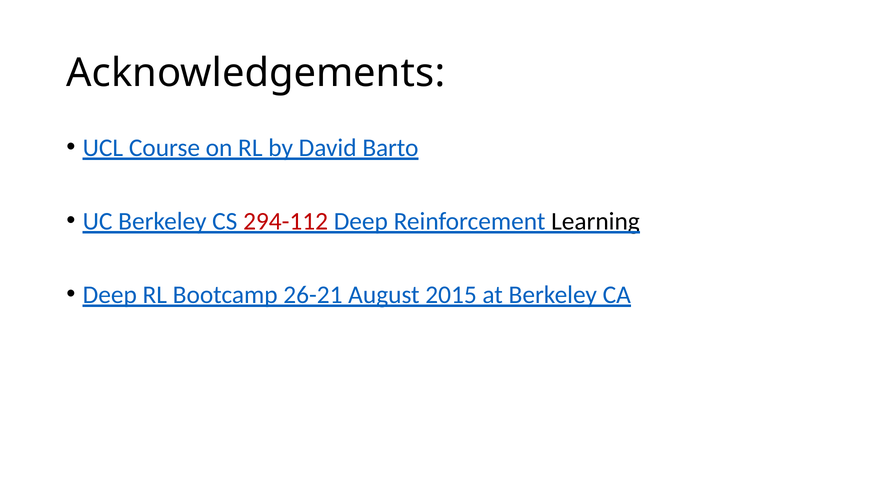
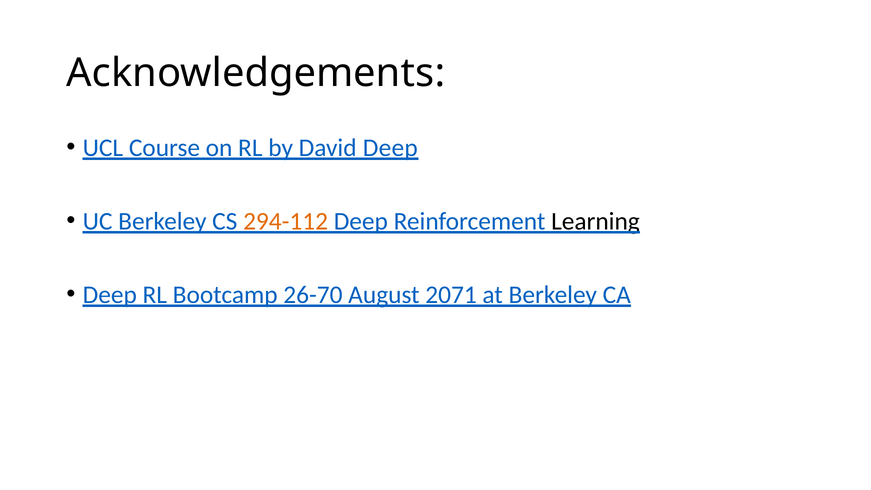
David Barto: Barto -> Deep
294-112 colour: red -> orange
26-21: 26-21 -> 26-70
2015: 2015 -> 2071
